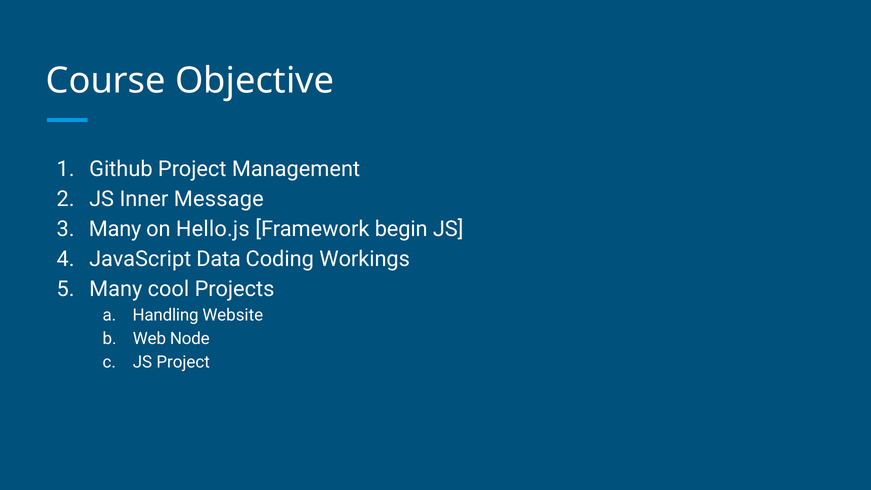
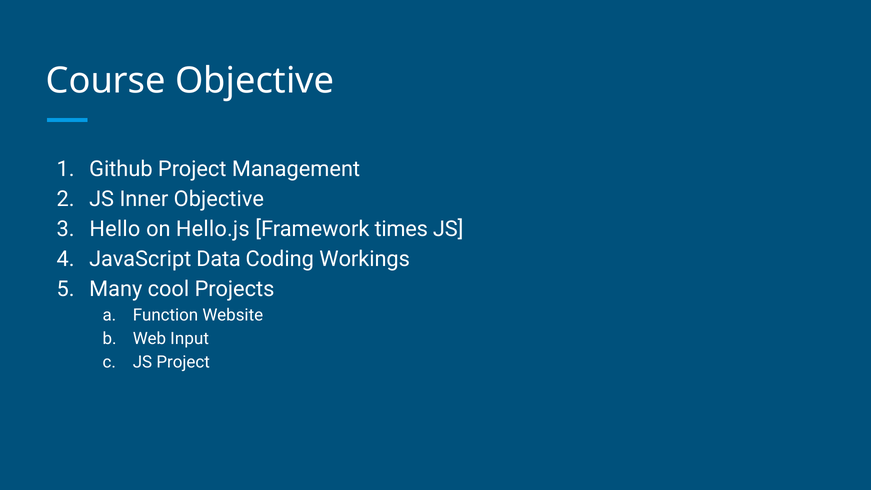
Inner Message: Message -> Objective
Many at (115, 229): Many -> Hello
begin: begin -> times
Handling: Handling -> Function
Node: Node -> Input
